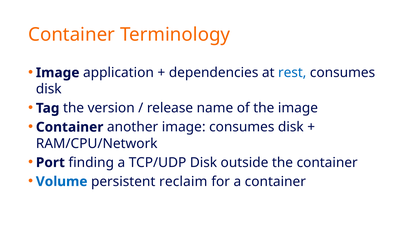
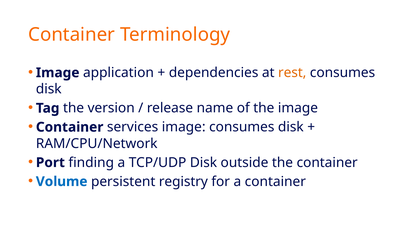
rest colour: blue -> orange
another: another -> services
reclaim: reclaim -> registry
